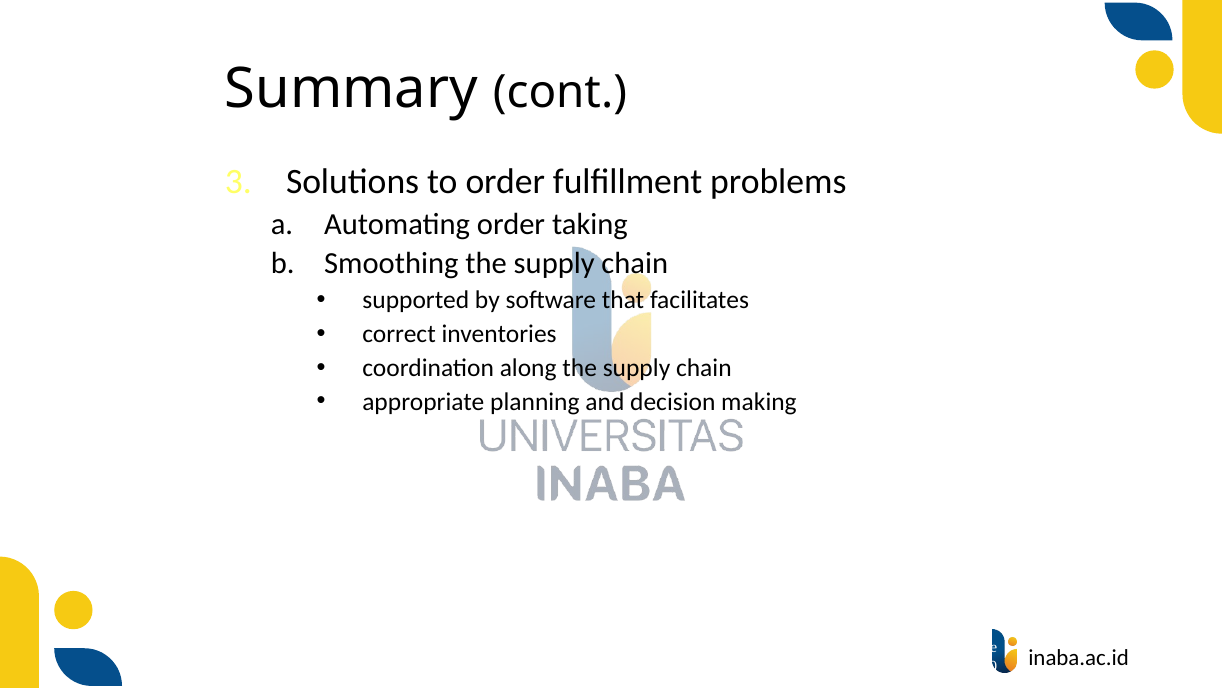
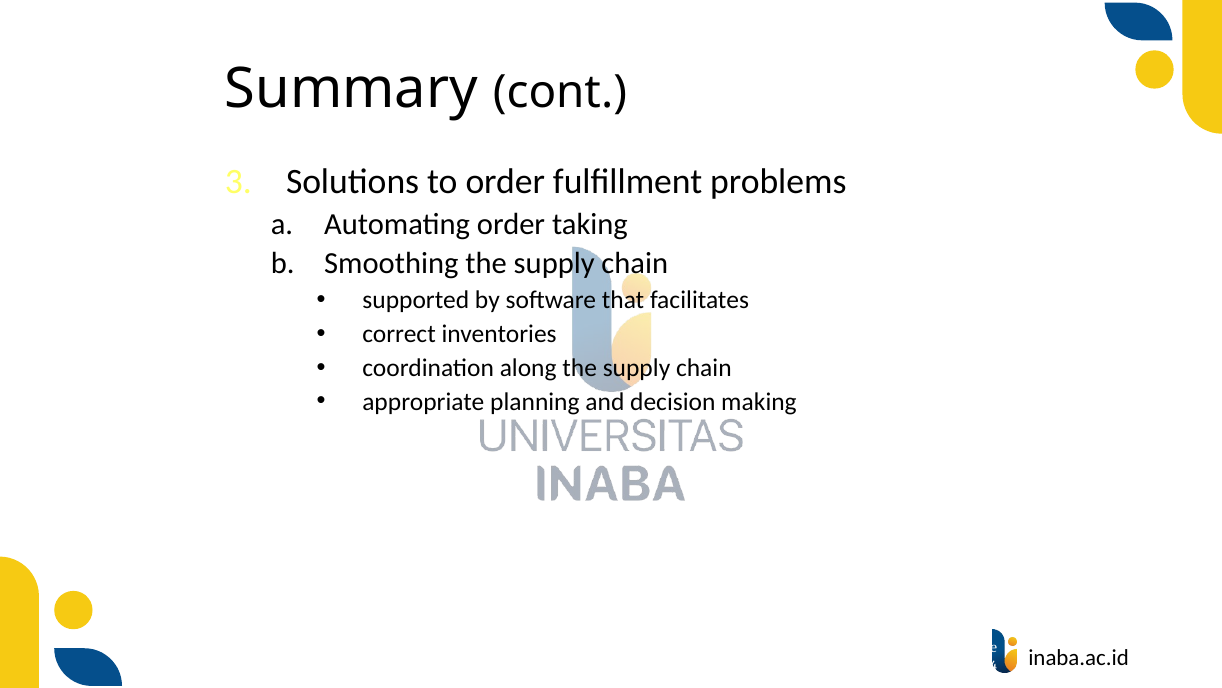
2060: 2060 -> 2004
